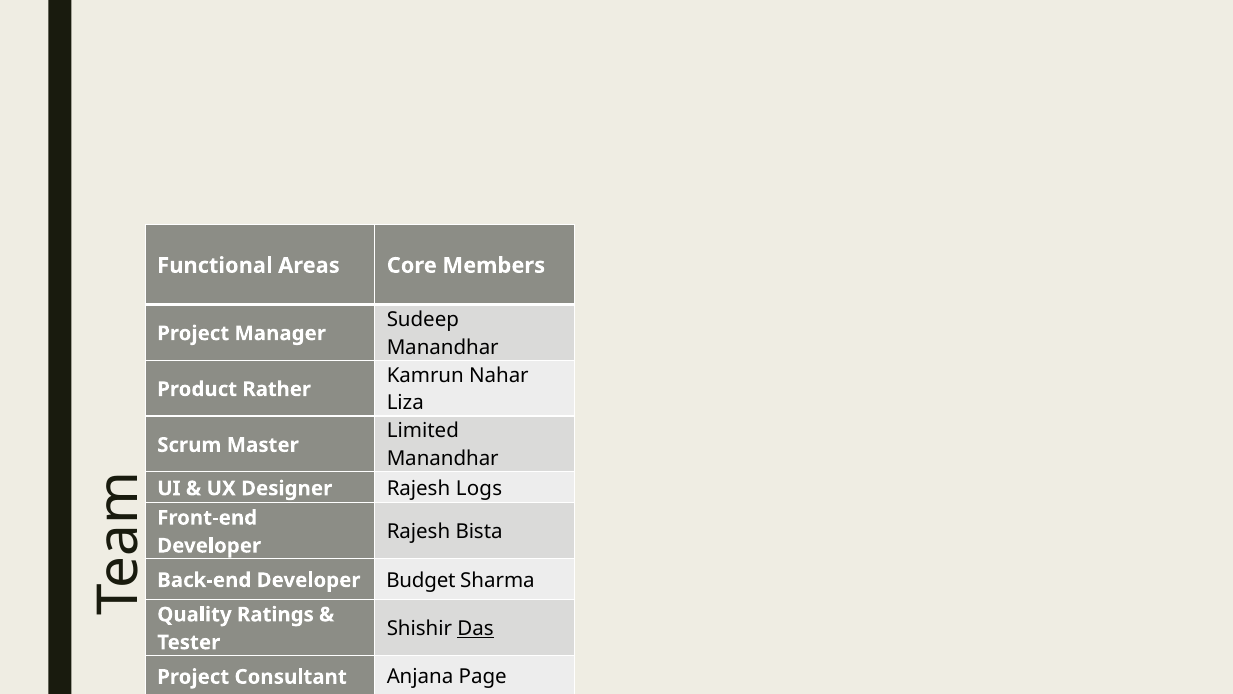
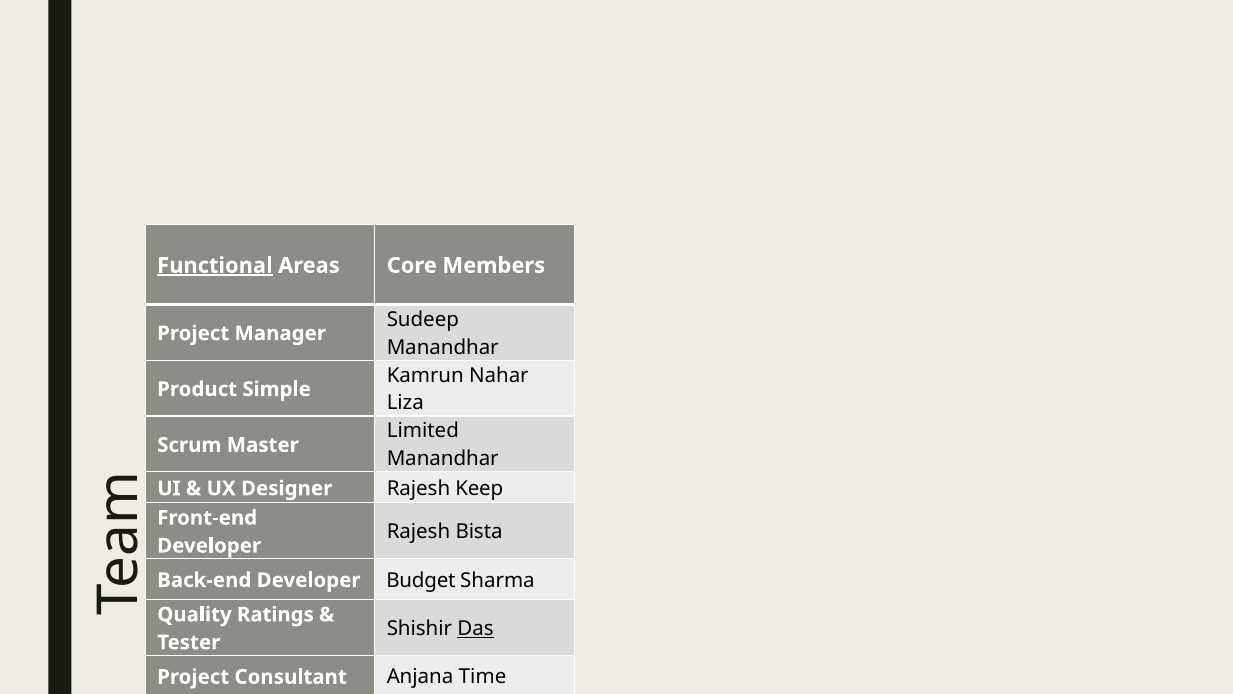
Functional underline: none -> present
Rather: Rather -> Simple
Logs: Logs -> Keep
Page: Page -> Time
